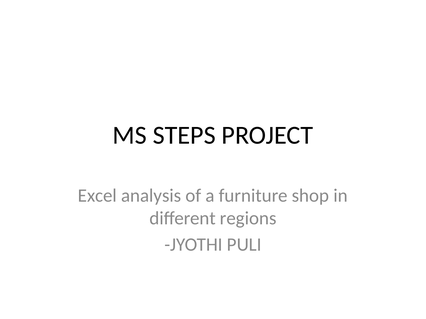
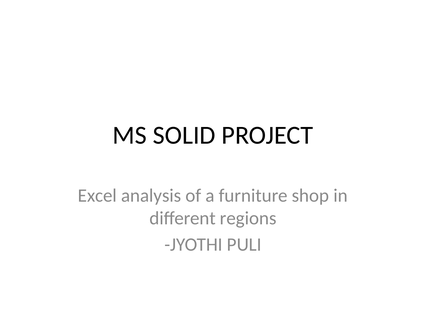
STEPS: STEPS -> SOLID
